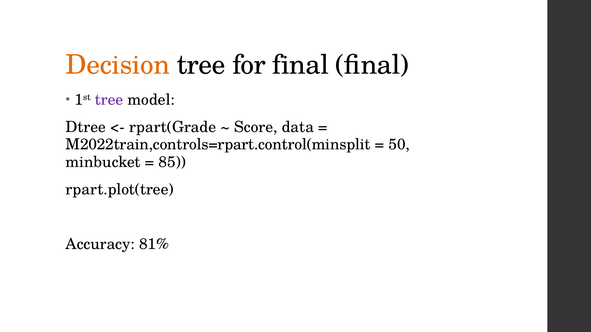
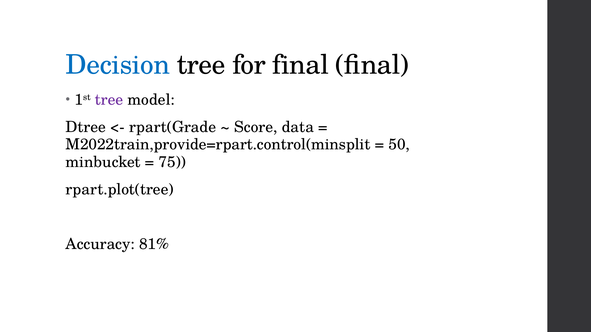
Decision colour: orange -> blue
M2022train,controls=rpart.control(minsplit: M2022train,controls=rpart.control(minsplit -> M2022train,provide=rpart.control(minsplit
85: 85 -> 75
